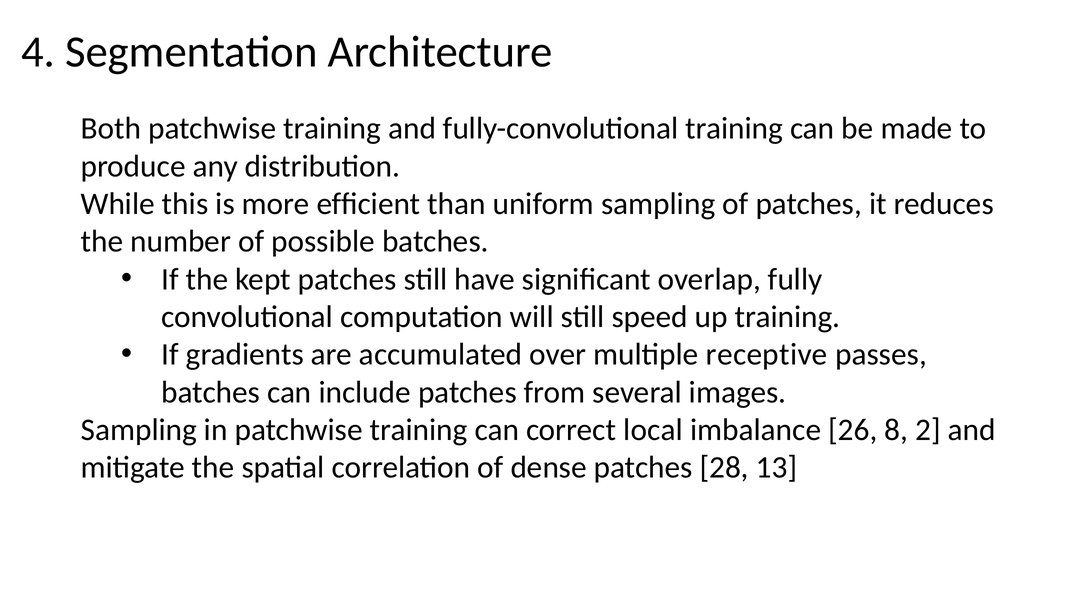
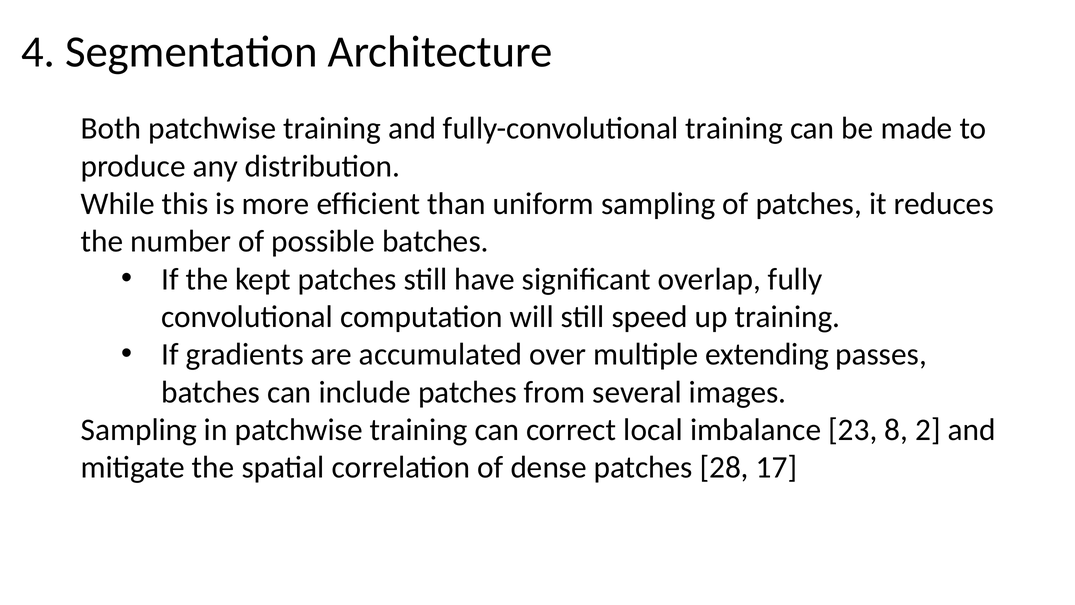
receptive: receptive -> extending
26: 26 -> 23
13: 13 -> 17
